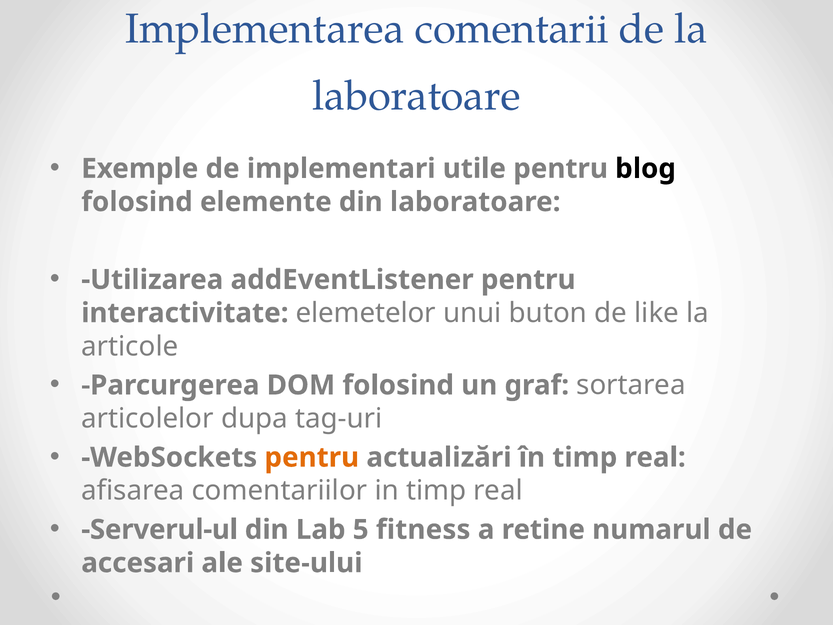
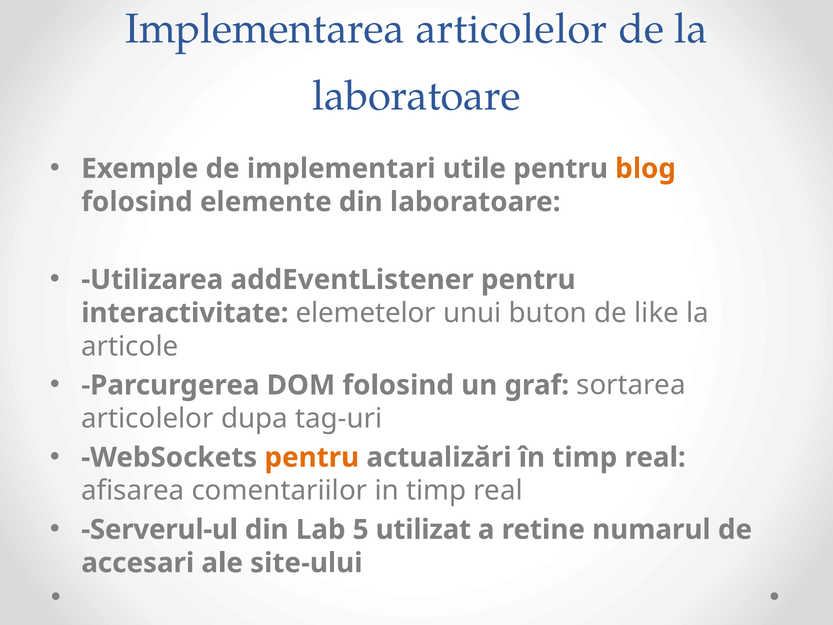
Implementarea comentarii: comentarii -> articolelor
blog colour: black -> orange
fitness: fitness -> utilizat
